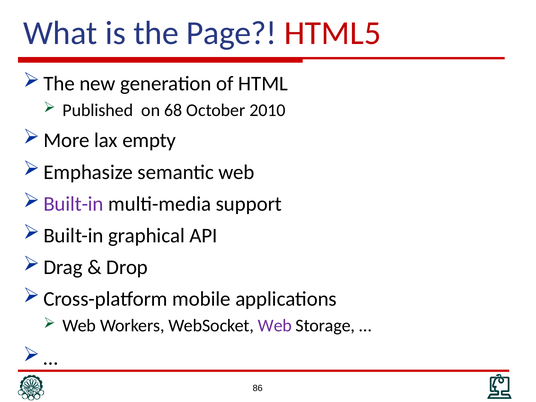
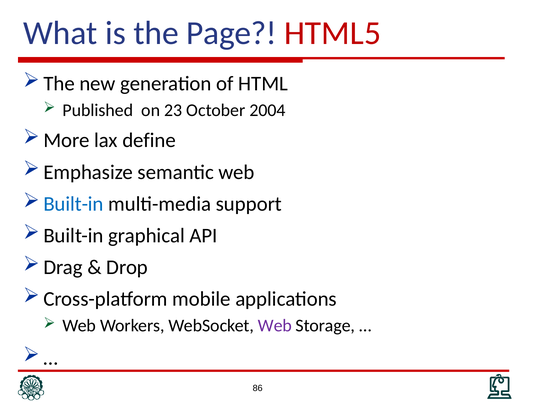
68: 68 -> 23
2010: 2010 -> 2004
empty: empty -> define
Built-in at (73, 204) colour: purple -> blue
